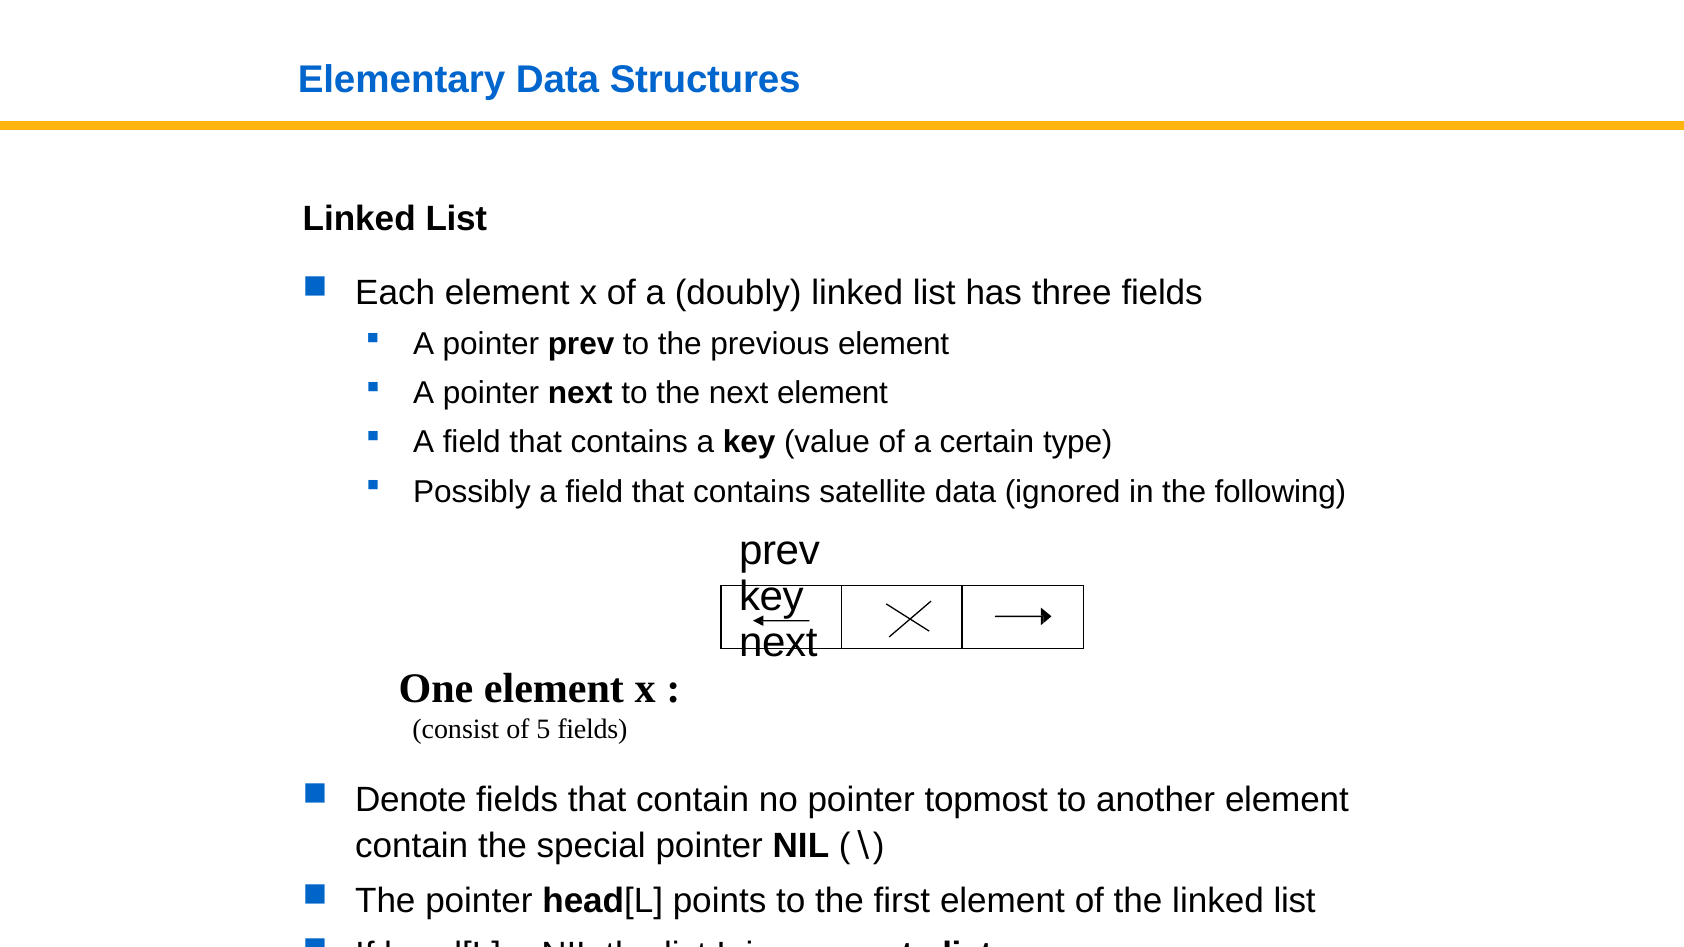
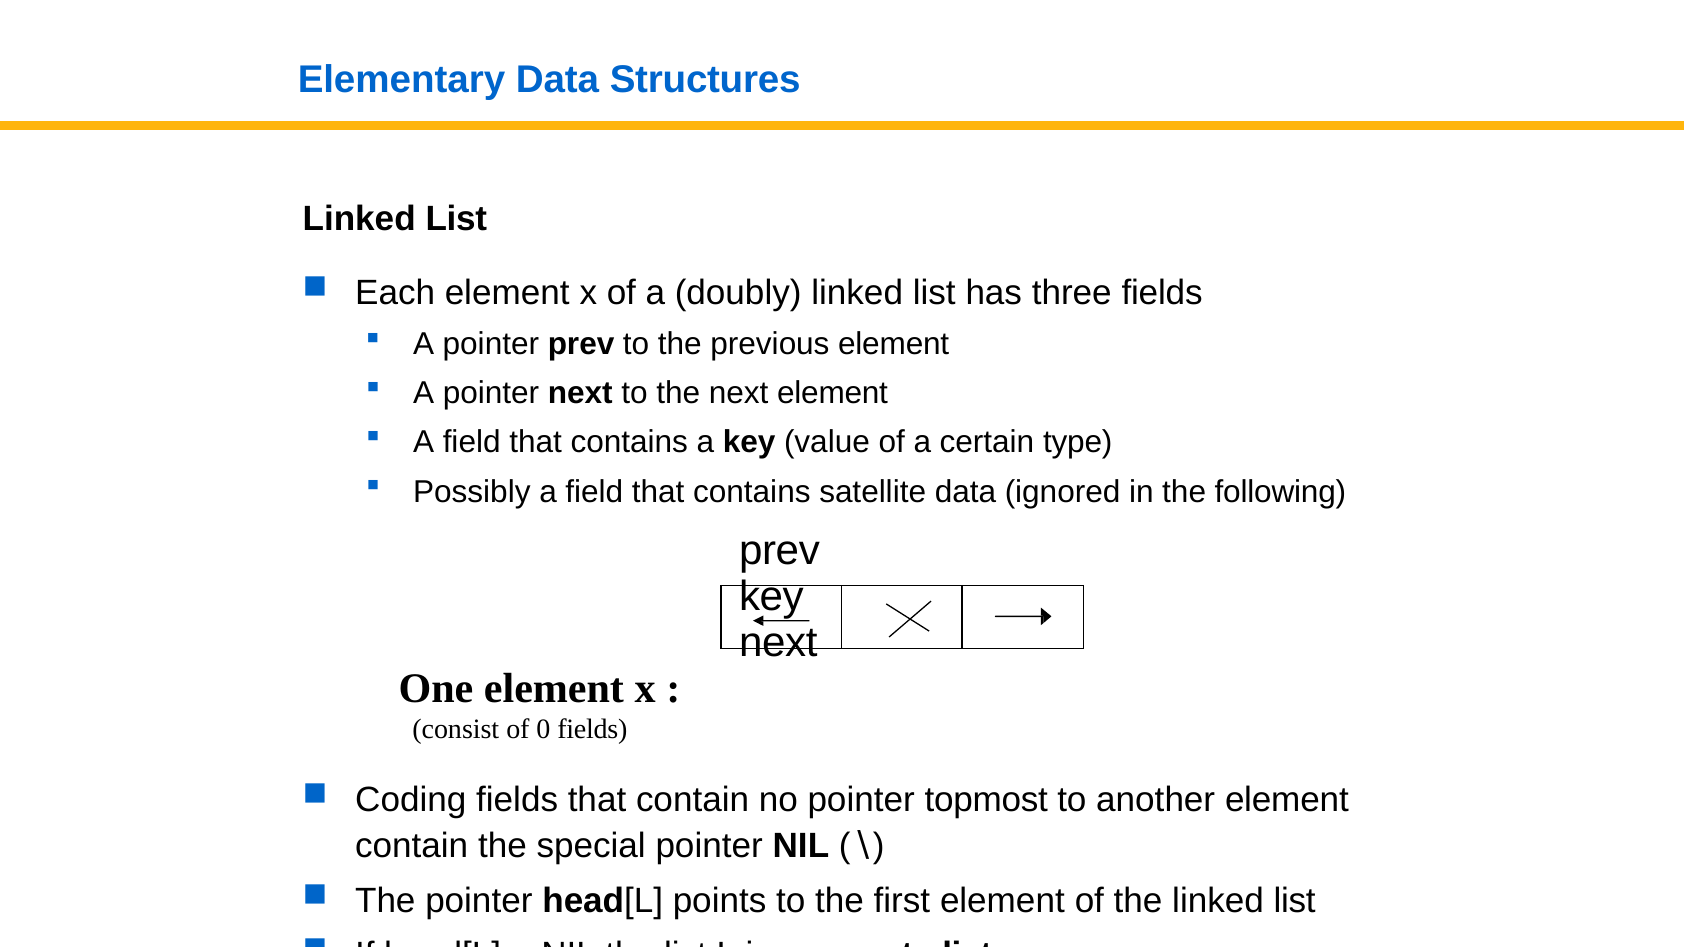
5: 5 -> 0
Denote: Denote -> Coding
